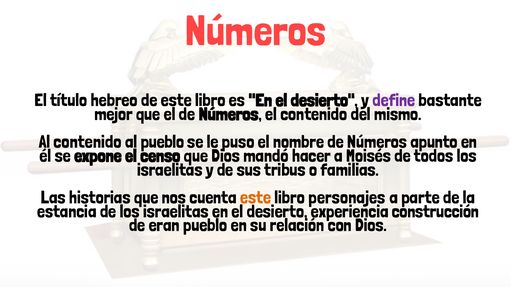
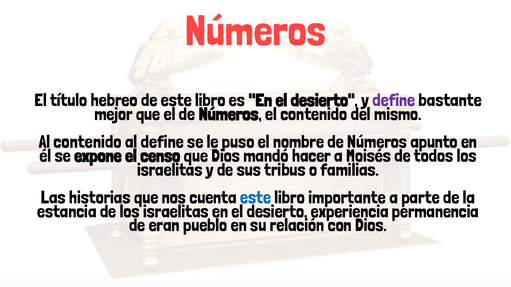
al pueblo: pueblo -> define
este at (256, 198) colour: orange -> blue
personajes: personajes -> importante
construcción: construcción -> permanencia
